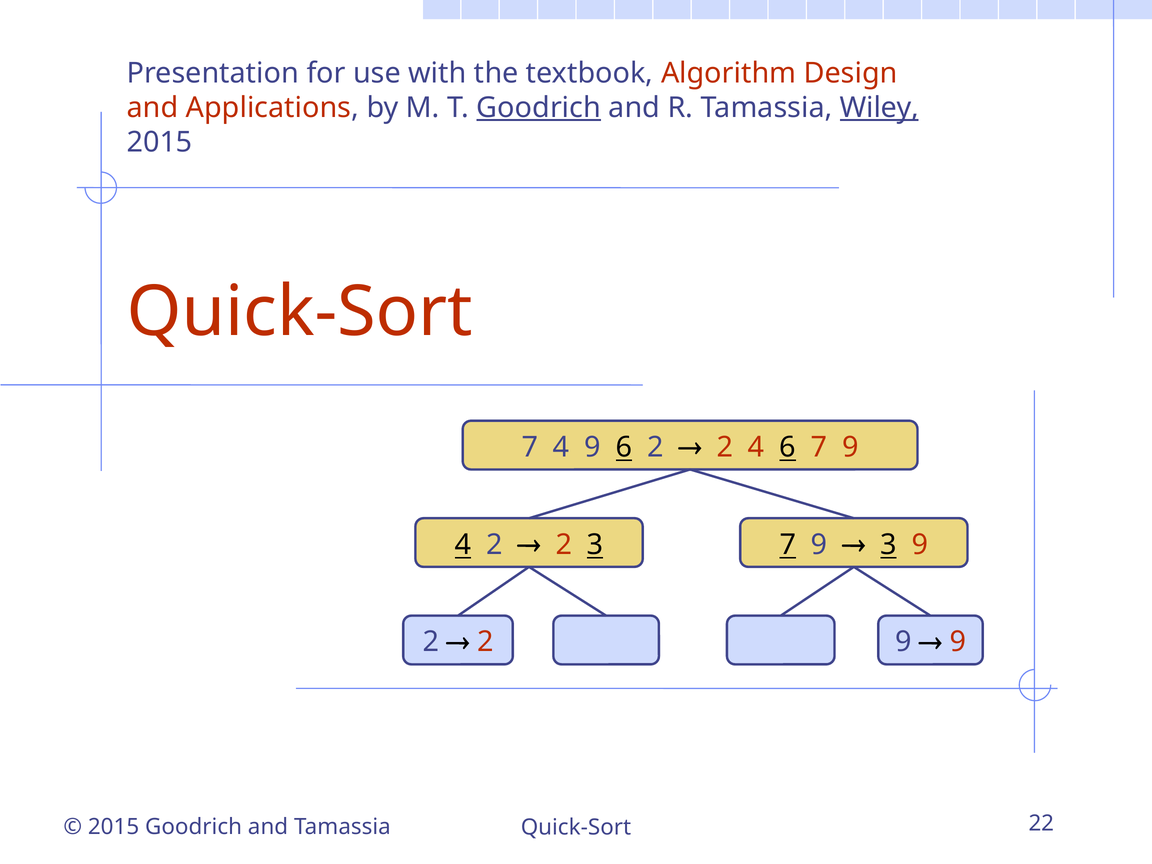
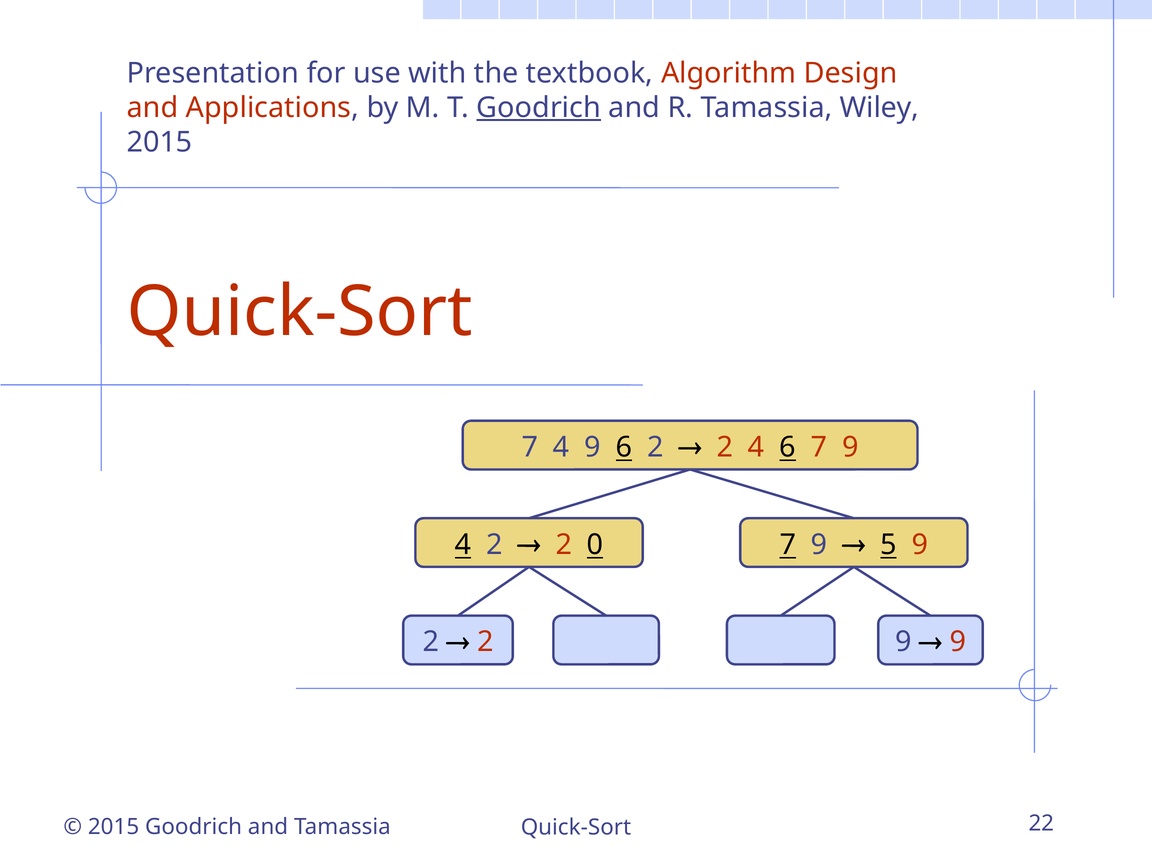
Wiley underline: present -> none
2 3: 3 -> 0
3 at (889, 544): 3 -> 5
